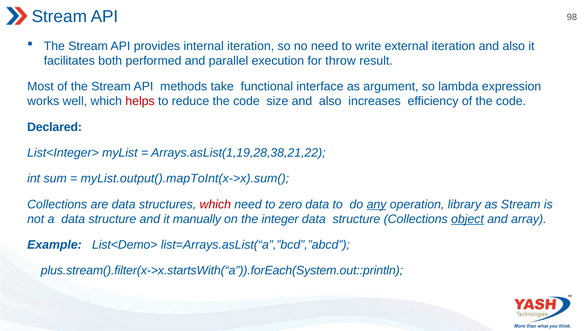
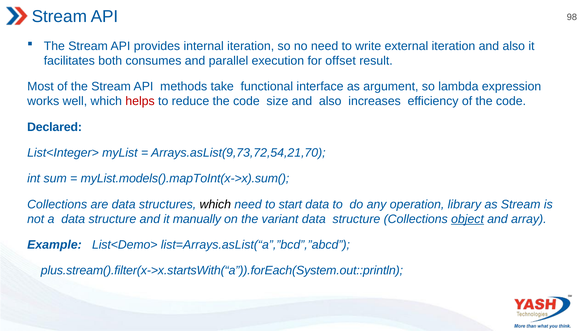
performed: performed -> consumes
throw: throw -> offset
Arrays.asList(1,19,28,38,21,22: Arrays.asList(1,19,28,38,21,22 -> Arrays.asList(9,73,72,54,21,70
myList.output().mapToInt(x->x).sum(: myList.output().mapToInt(x->x).sum( -> myList.models().mapToInt(x->x).sum(
which at (215, 204) colour: red -> black
zero: zero -> start
any underline: present -> none
integer: integer -> variant
